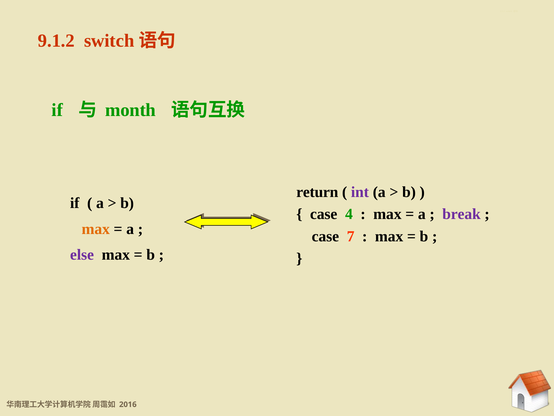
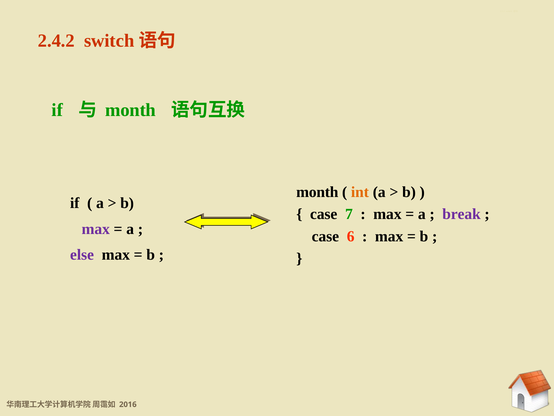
9.1.2: 9.1.2 -> 2.4.2
return at (317, 192): return -> month
int colour: purple -> orange
4: 4 -> 7
max at (96, 229) colour: orange -> purple
7: 7 -> 6
